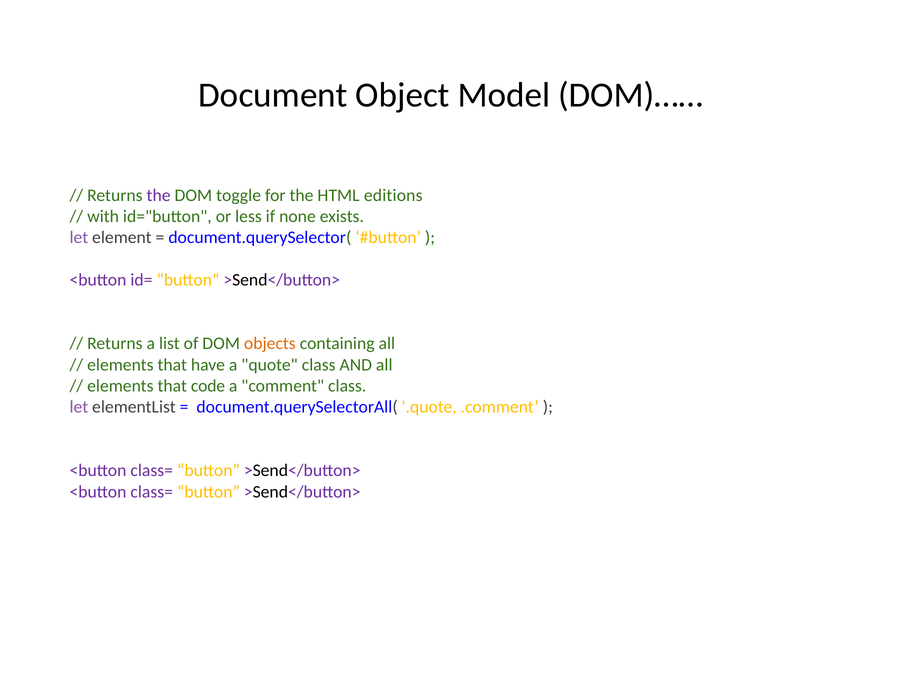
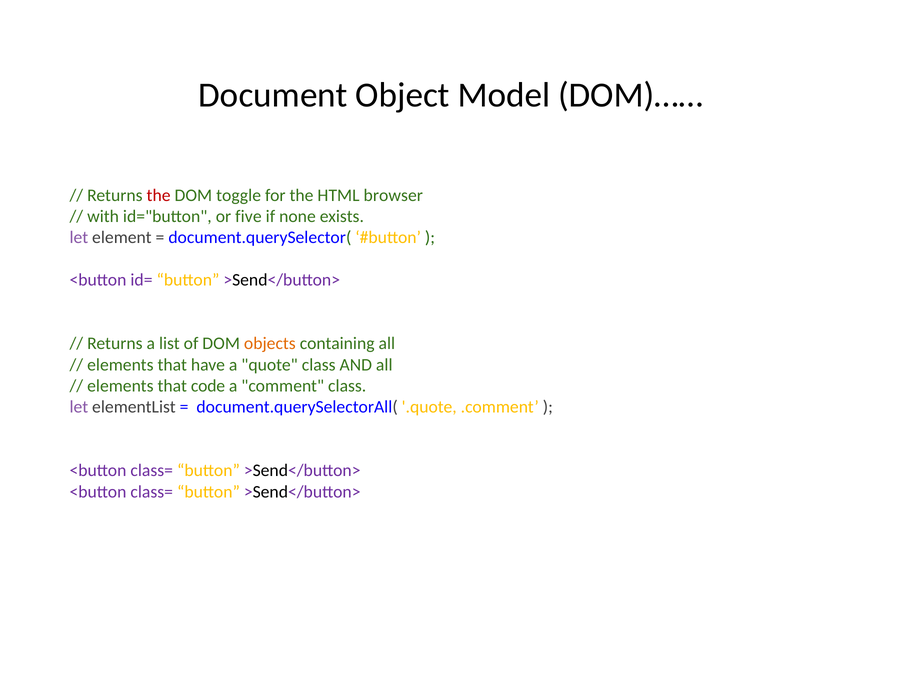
the at (159, 195) colour: purple -> red
editions: editions -> browser
less: less -> five
